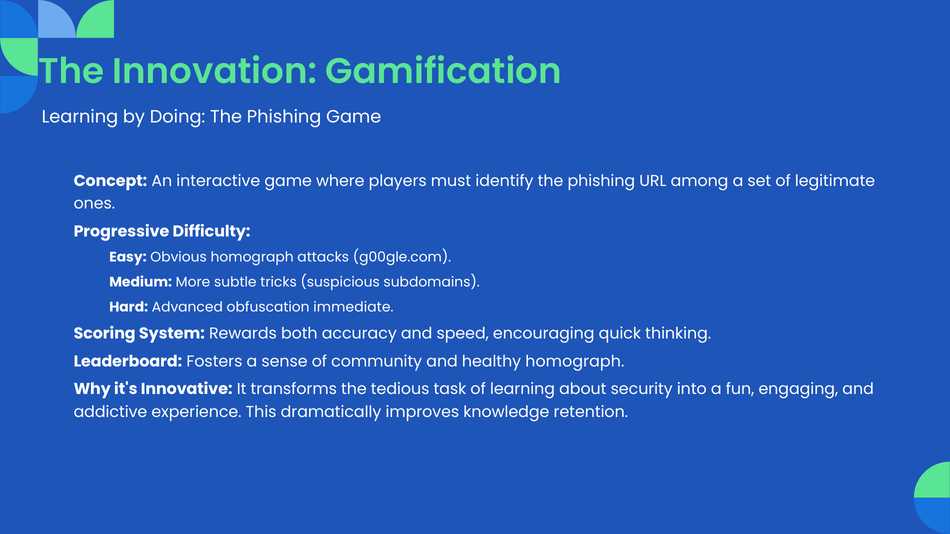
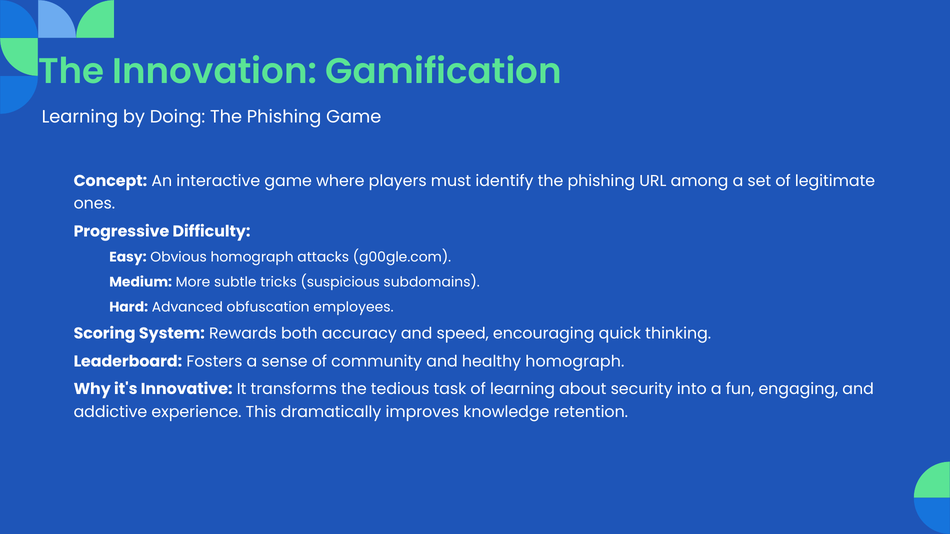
immediate: immediate -> employees
